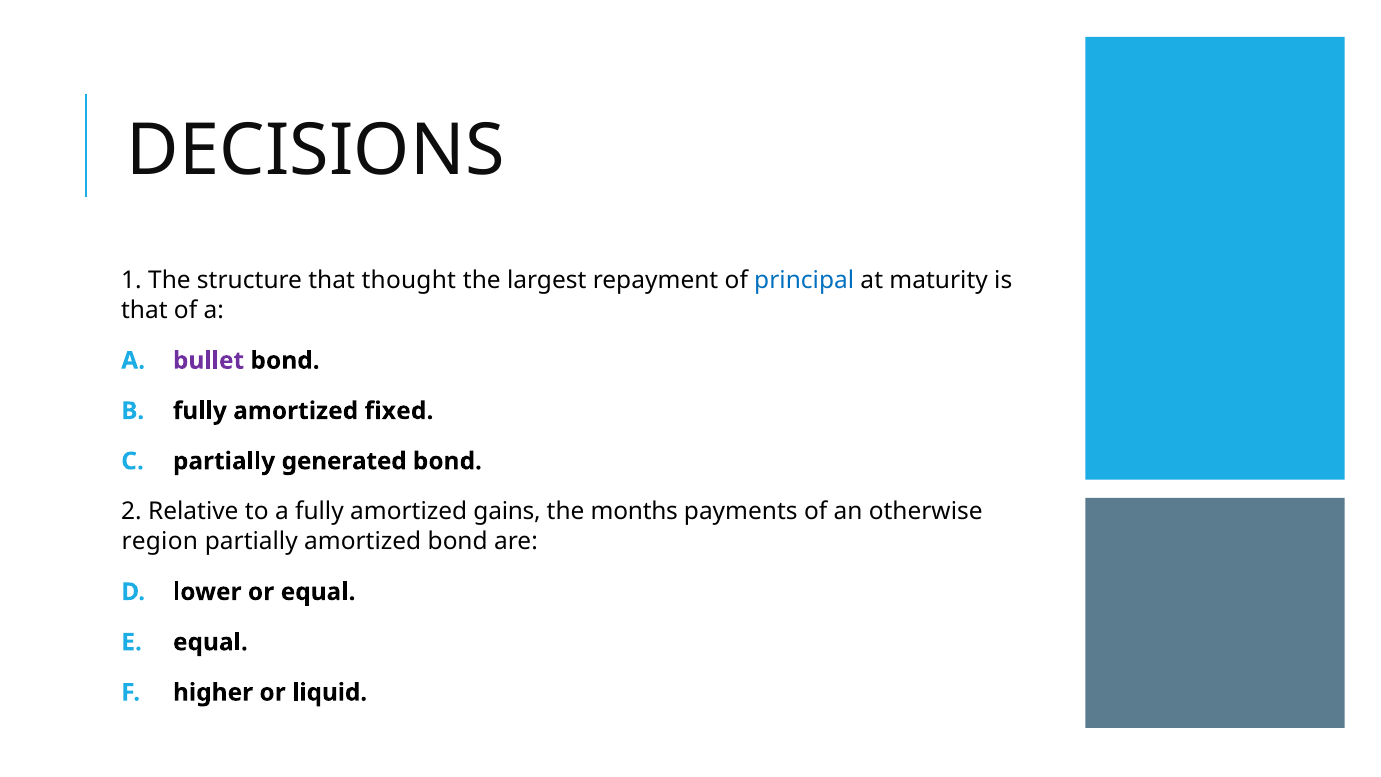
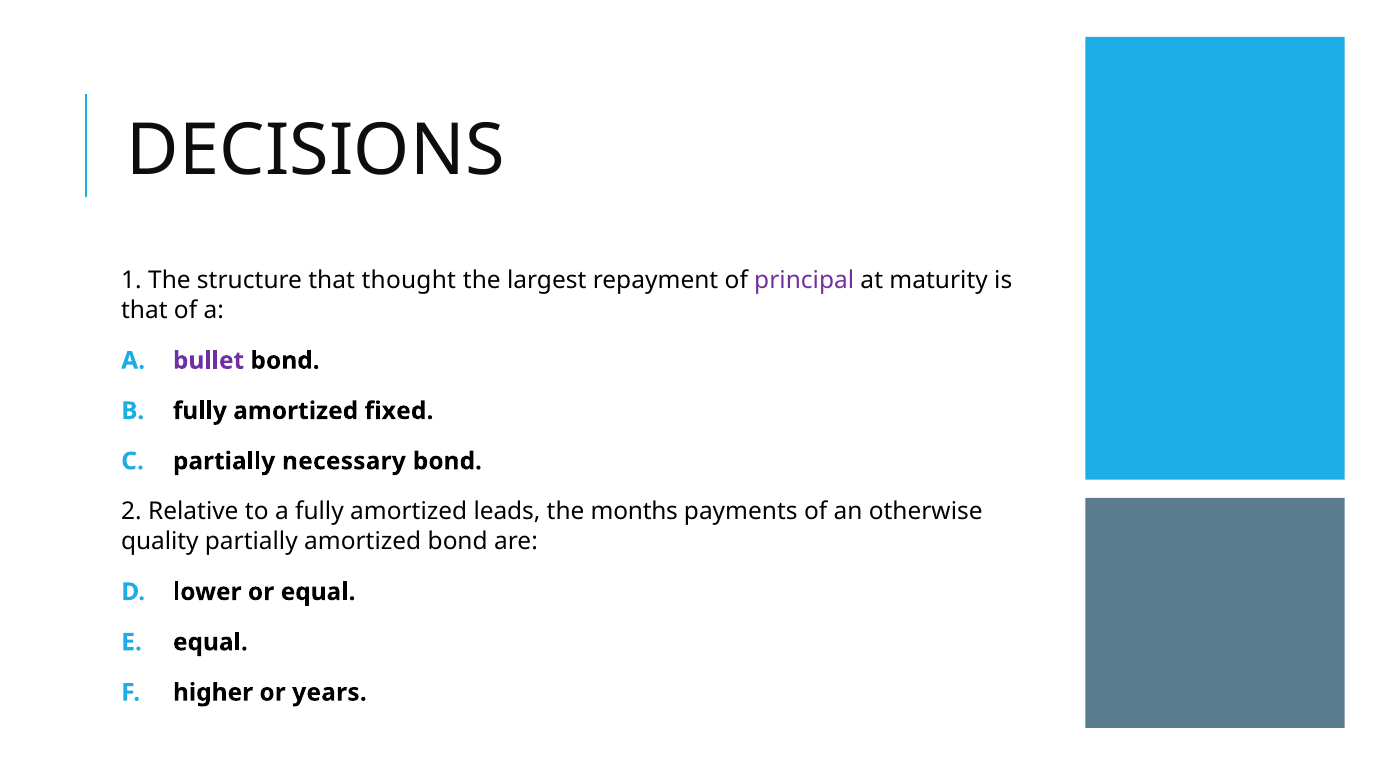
principal colour: blue -> purple
generated: generated -> necessary
gains: gains -> leads
region: region -> quality
liquid: liquid -> years
